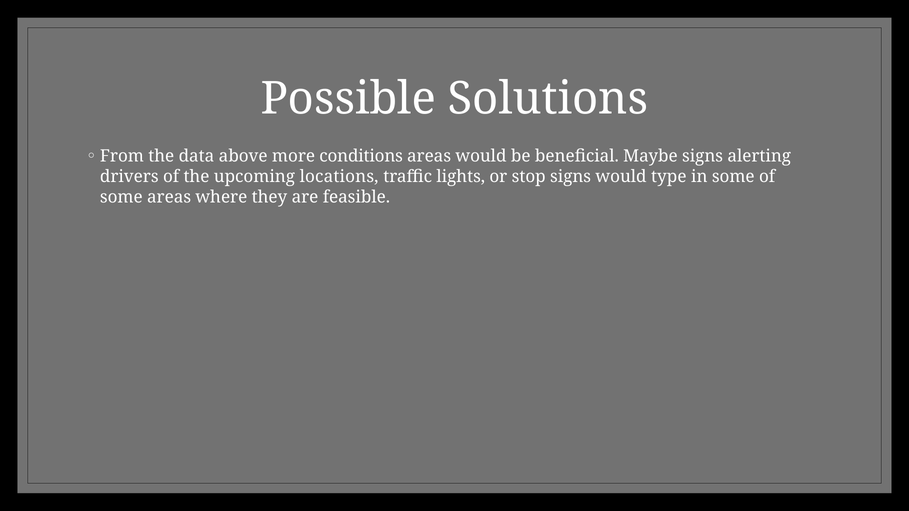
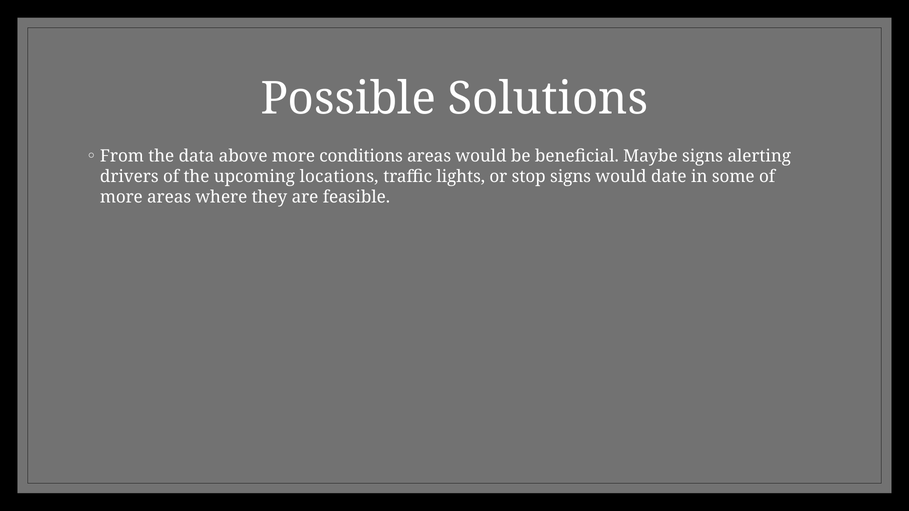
type: type -> date
some at (121, 197): some -> more
